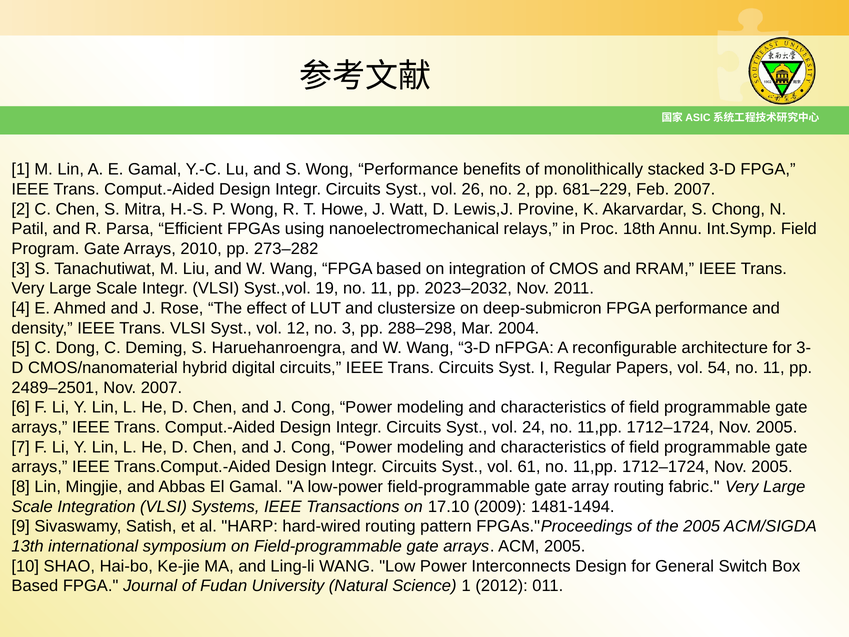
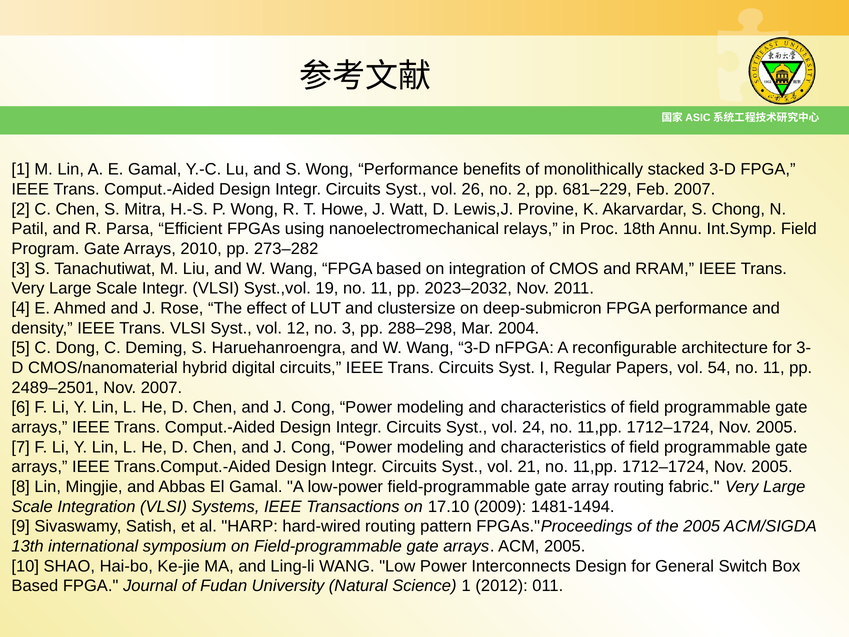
61: 61 -> 21
